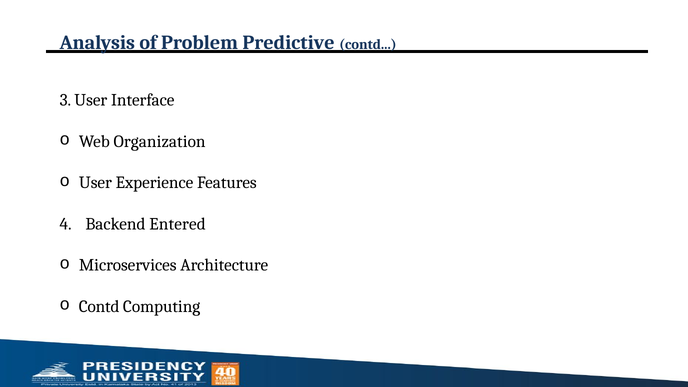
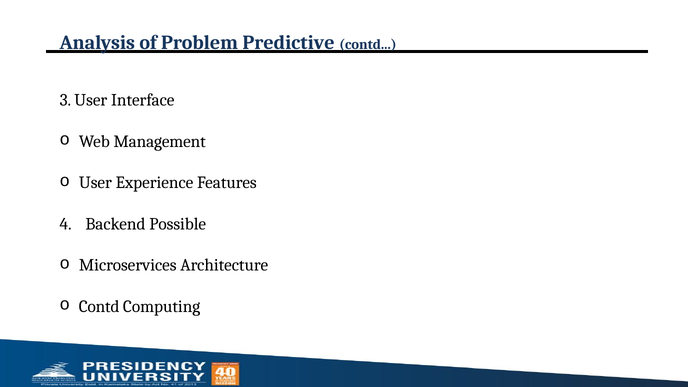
Organization: Organization -> Management
Entered: Entered -> Possible
